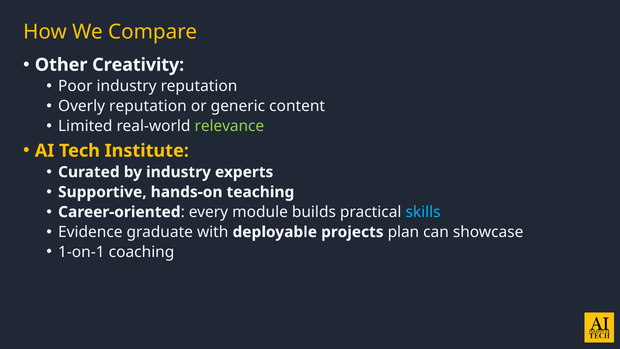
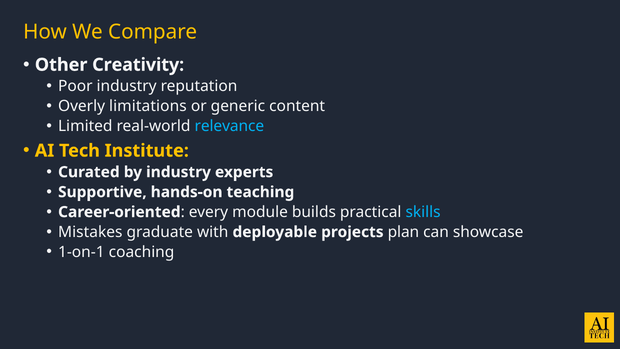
Overly reputation: reputation -> limitations
relevance colour: light green -> light blue
Evidence: Evidence -> Mistakes
